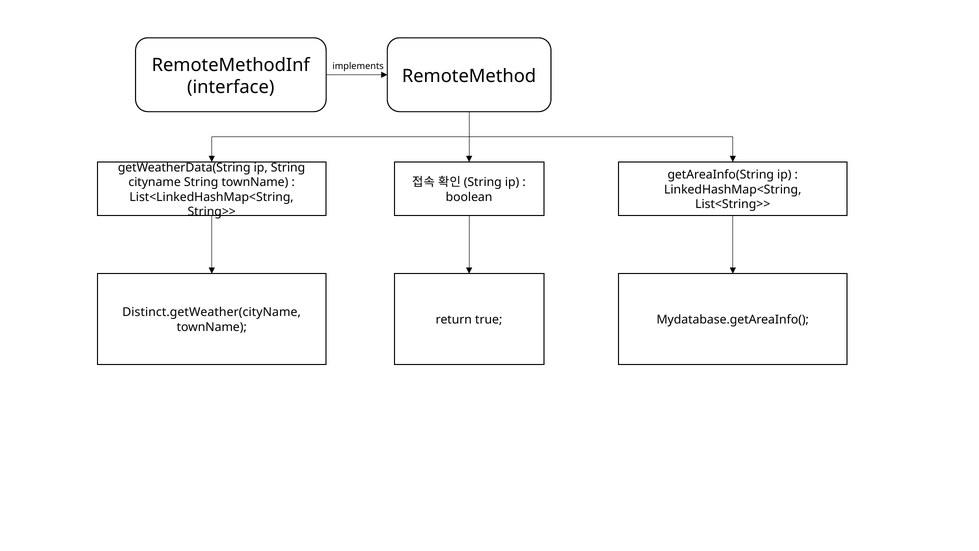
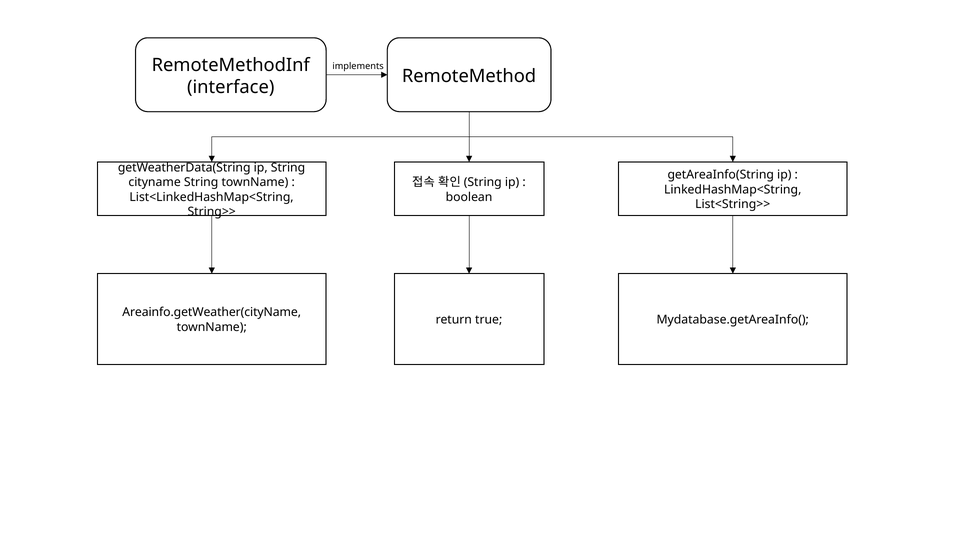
Distinct.getWeather(cityName: Distinct.getWeather(cityName -> Areainfo.getWeather(cityName
